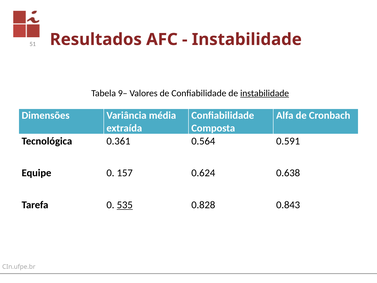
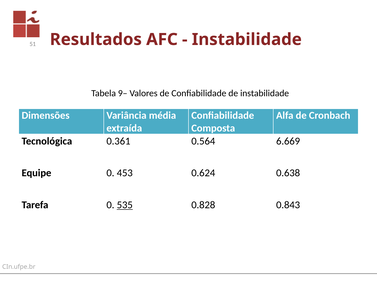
instabilidade at (265, 93) underline: present -> none
0.591: 0.591 -> 6.669
157: 157 -> 453
